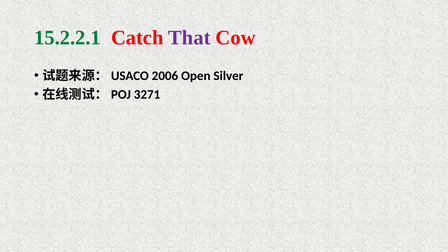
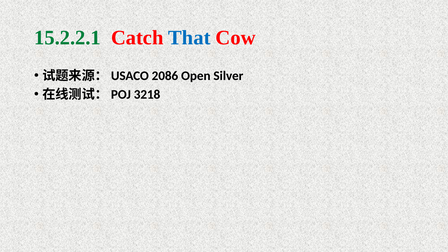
That colour: purple -> blue
2006: 2006 -> 2086
3271: 3271 -> 3218
